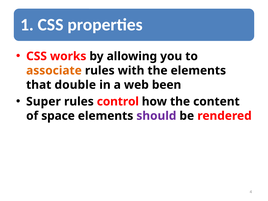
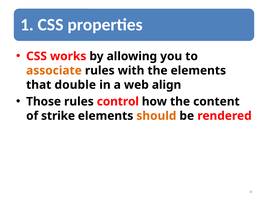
been: been -> align
Super: Super -> Those
space: space -> strike
should colour: purple -> orange
